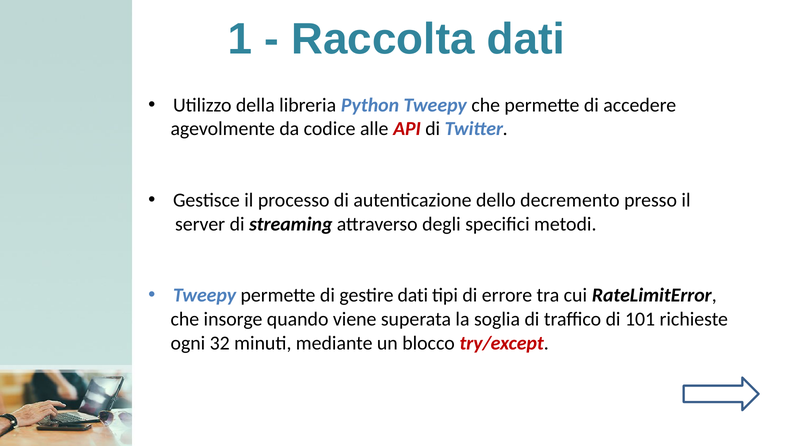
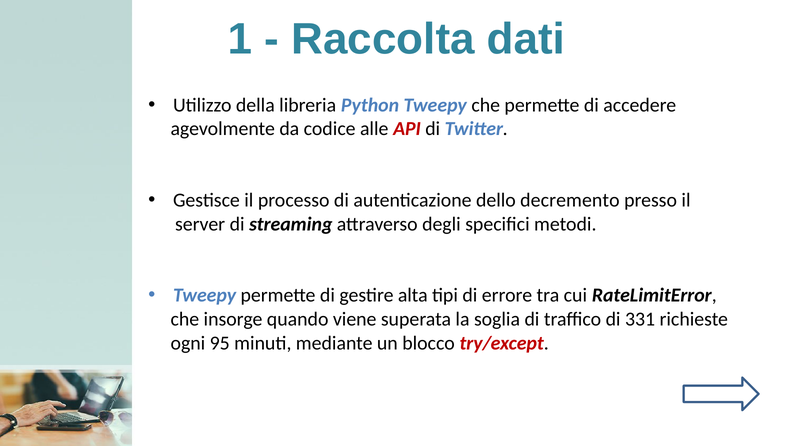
gestire dati: dati -> alta
101: 101 -> 331
32: 32 -> 95
